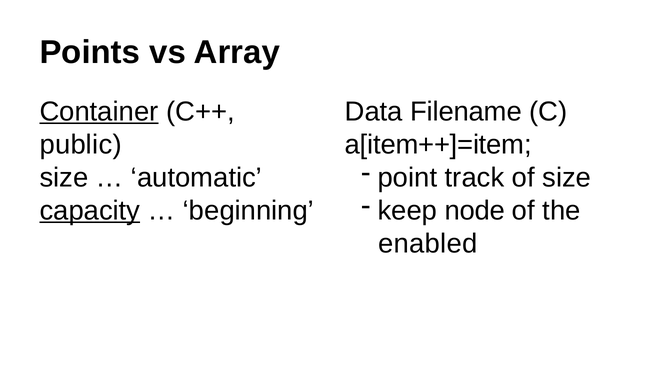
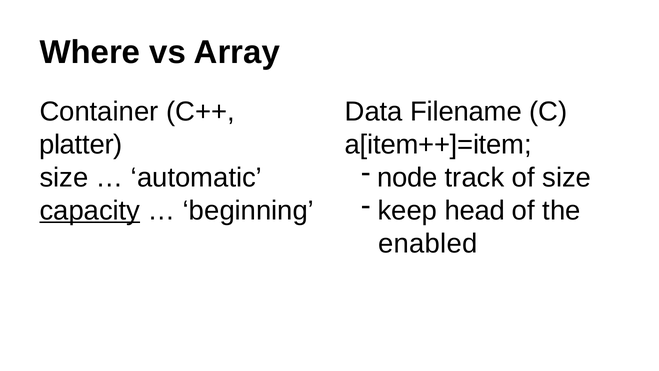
Points: Points -> Where
Container underline: present -> none
public: public -> platter
point: point -> node
node: node -> head
